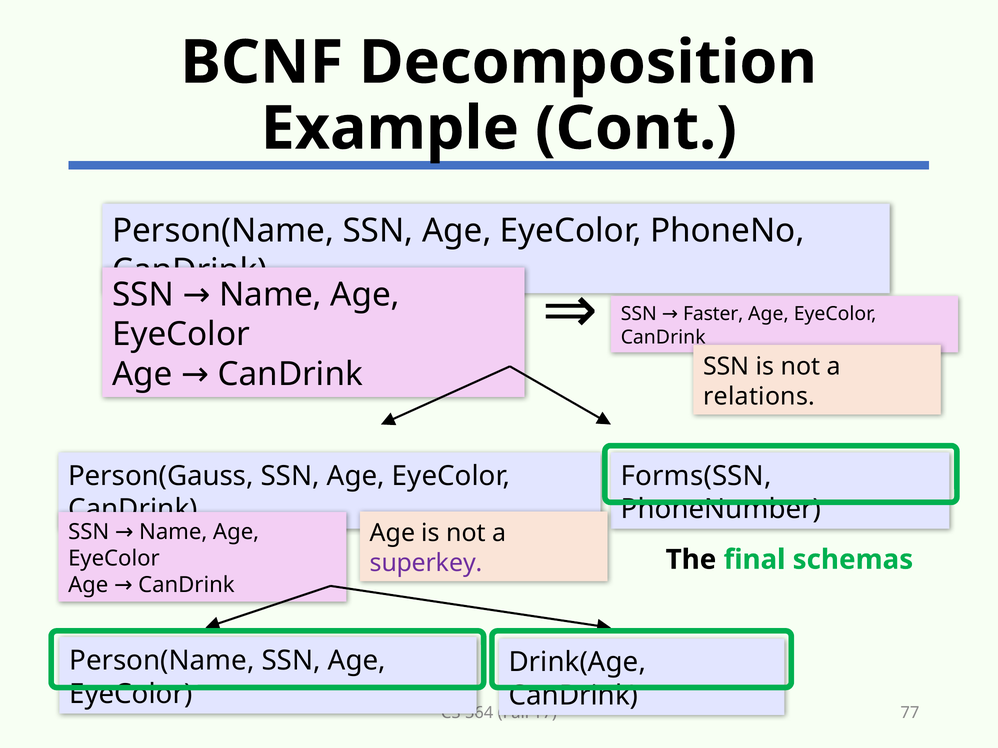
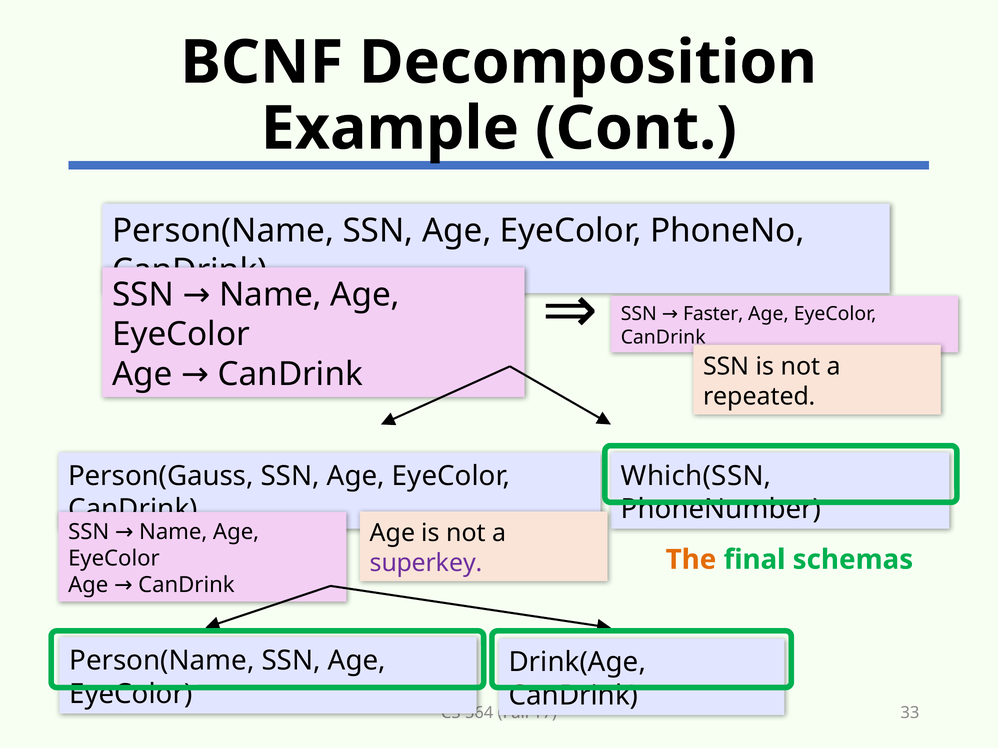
relations: relations -> repeated
Forms(SSN: Forms(SSN -> Which(SSN
The colour: black -> orange
77: 77 -> 33
